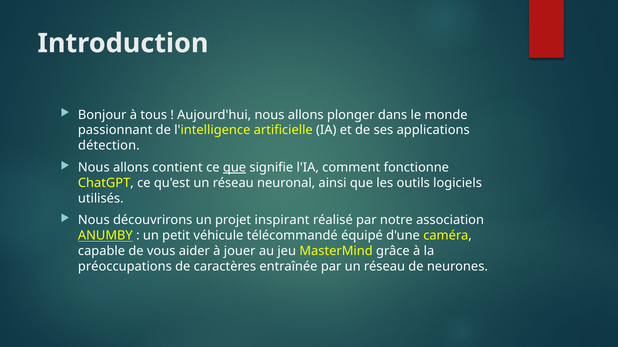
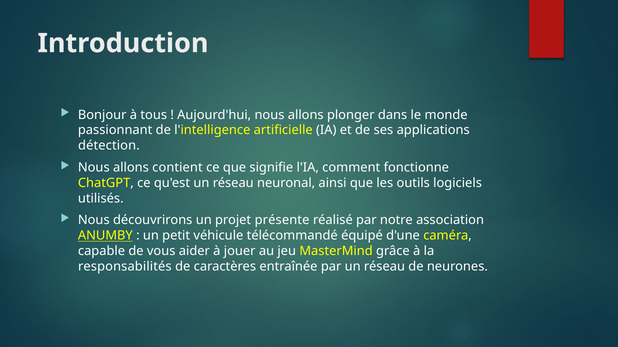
que at (235, 168) underline: present -> none
inspirant: inspirant -> présente
préoccupations: préoccupations -> responsabilités
